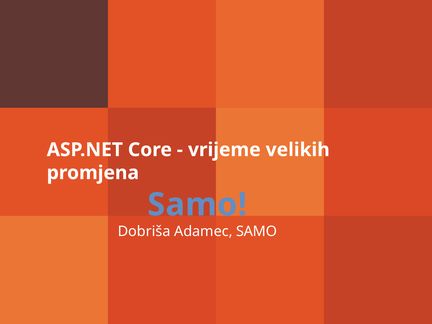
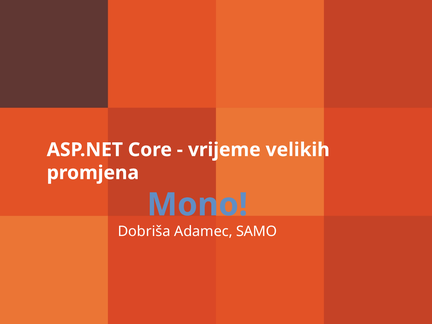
Samo at (197, 205): Samo -> Mono
